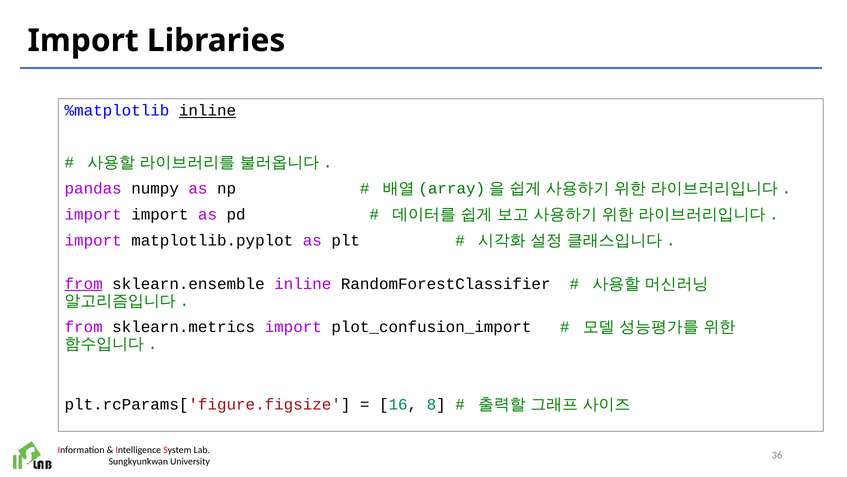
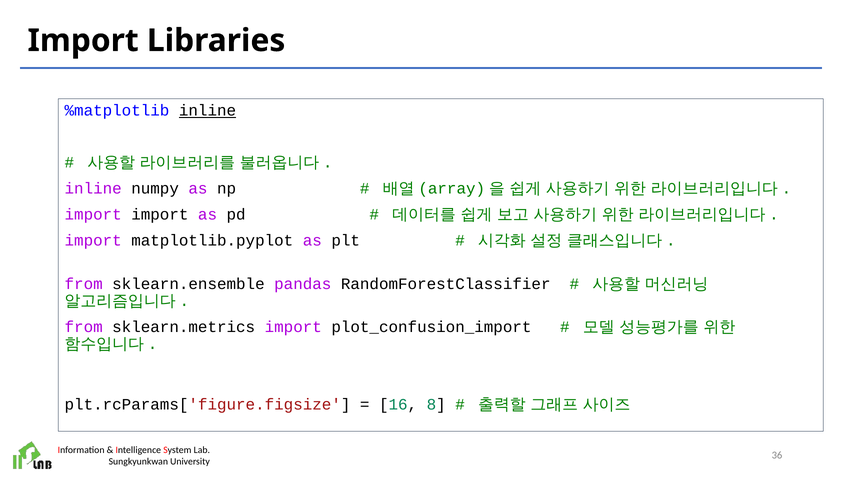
pandas at (93, 188): pandas -> inline
from at (84, 283) underline: present -> none
sklearn.ensemble inline: inline -> pandas
